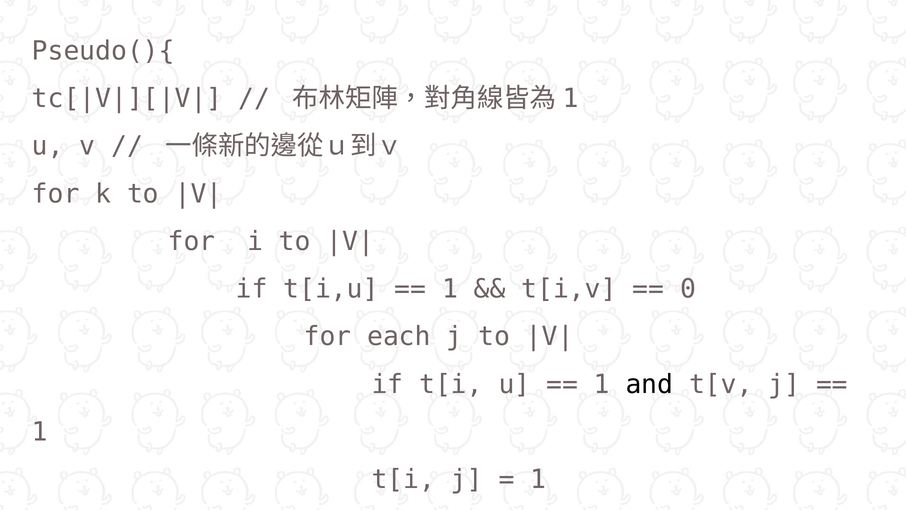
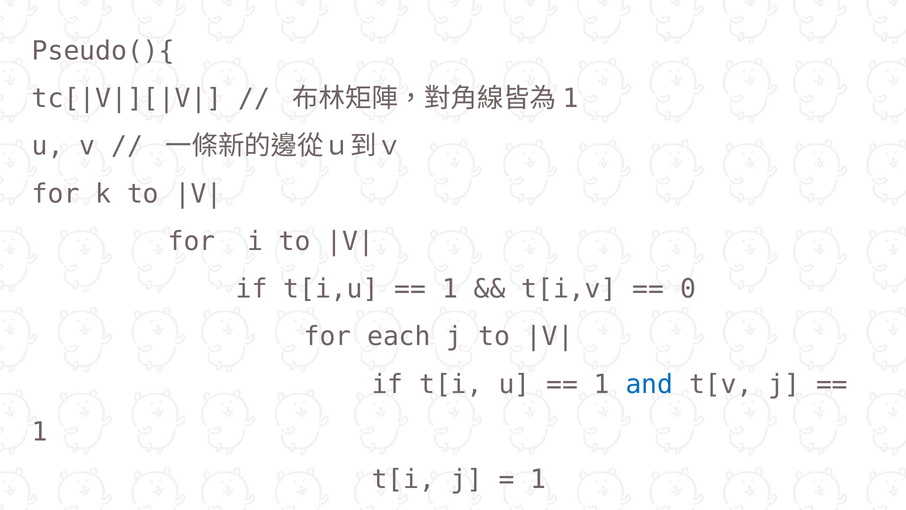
and colour: black -> blue
